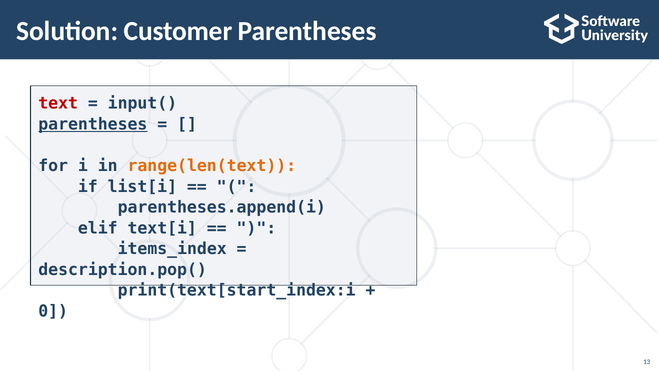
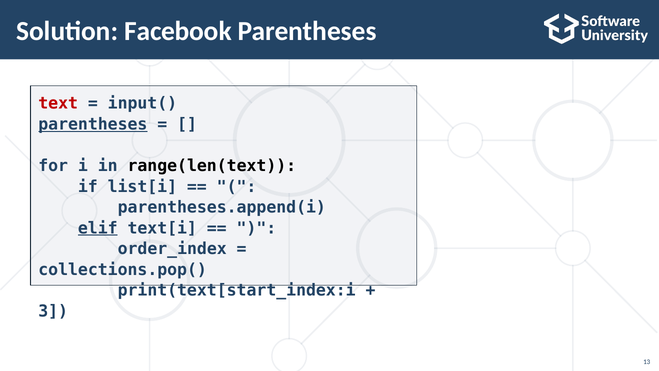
Customer: Customer -> Facebook
range(len(text colour: orange -> black
elif underline: none -> present
items_index: items_index -> order_index
description.pop(: description.pop( -> collections.pop(
0: 0 -> 3
